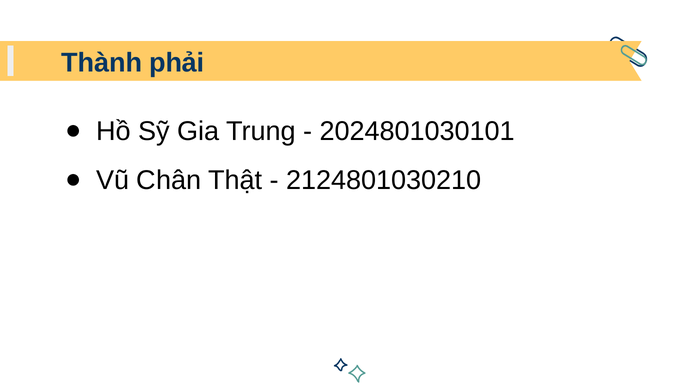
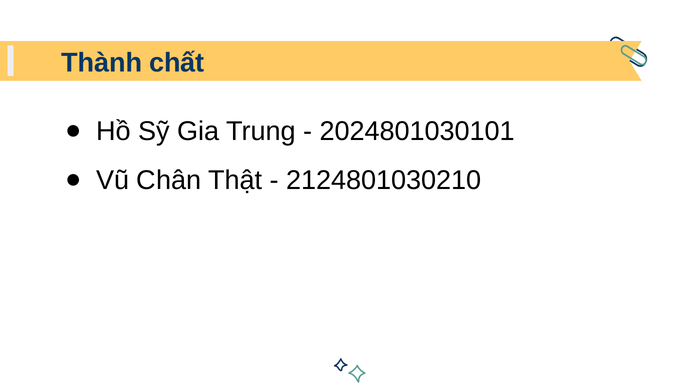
phải: phải -> chất
